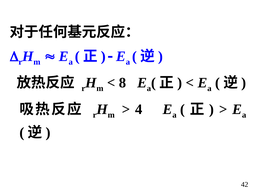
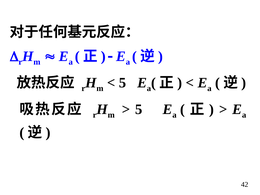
8 at (123, 83): 8 -> 5
4 at (139, 109): 4 -> 5
